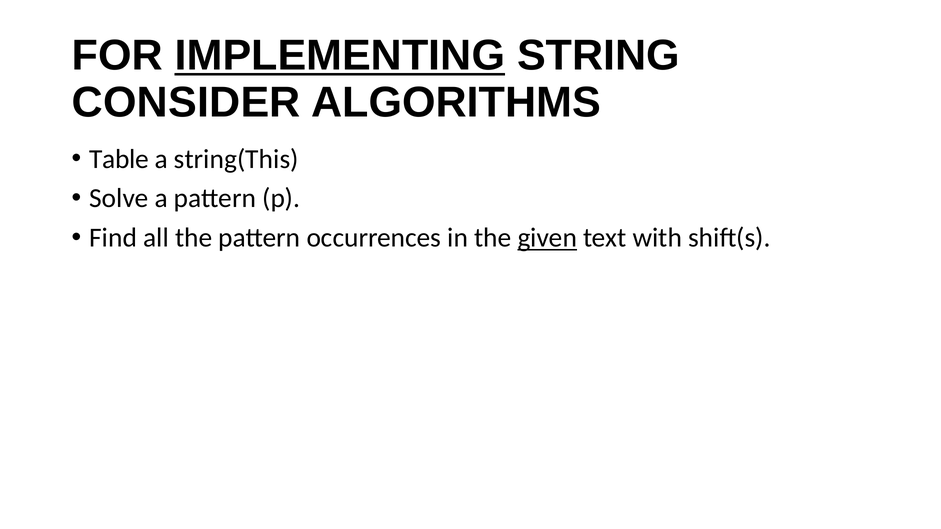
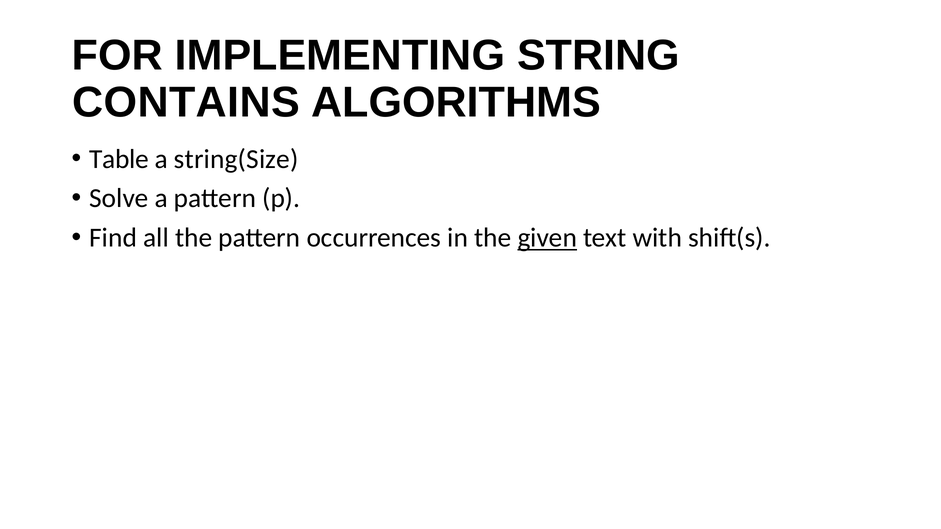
IMPLEMENTING underline: present -> none
CONSIDER: CONSIDER -> CONTAINS
string(This: string(This -> string(Size
